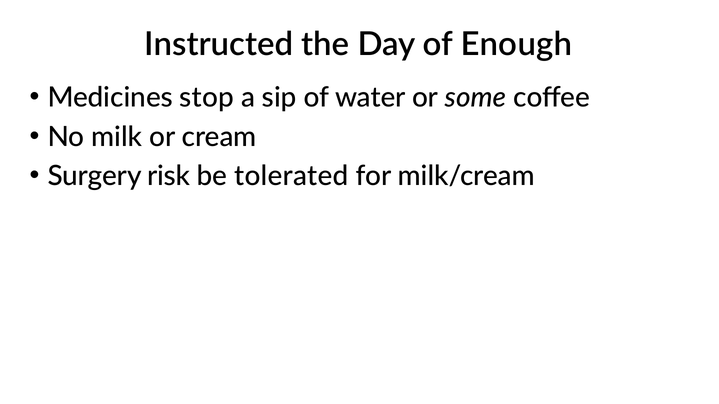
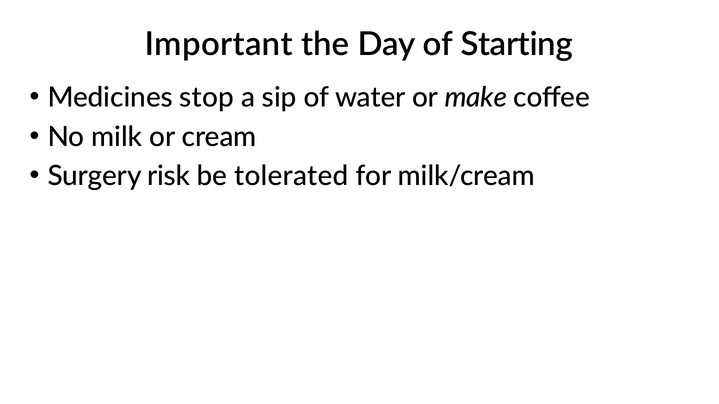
Instructed: Instructed -> Important
Enough: Enough -> Starting
some: some -> make
